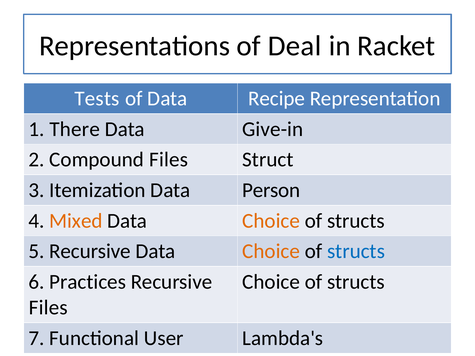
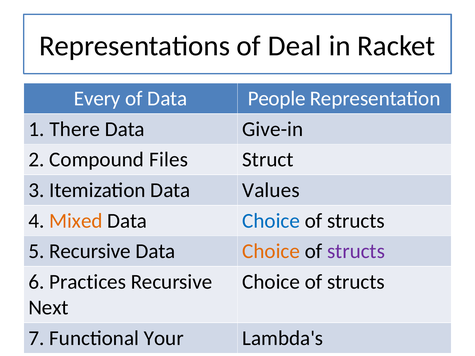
Tests: Tests -> Every
Recipe: Recipe -> People
Person: Person -> Values
Choice at (271, 221) colour: orange -> blue
structs at (356, 252) colour: blue -> purple
Files at (48, 308): Files -> Next
User: User -> Your
